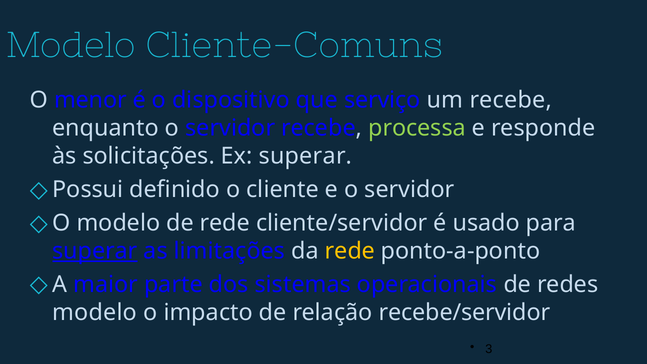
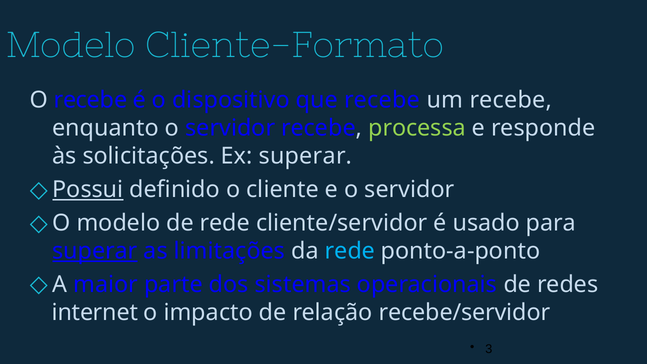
Cliente-Comuns: Cliente-Comuns -> Cliente-Formato
O menor: menor -> recebe
que serviço: serviço -> recebe
Possui underline: none -> present
rede at (350, 251) colour: yellow -> light blue
modelo at (95, 313): modelo -> internet
